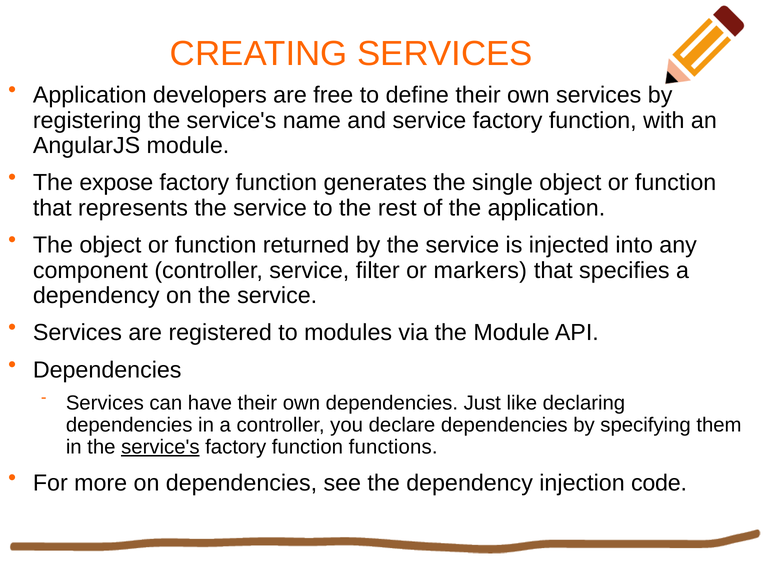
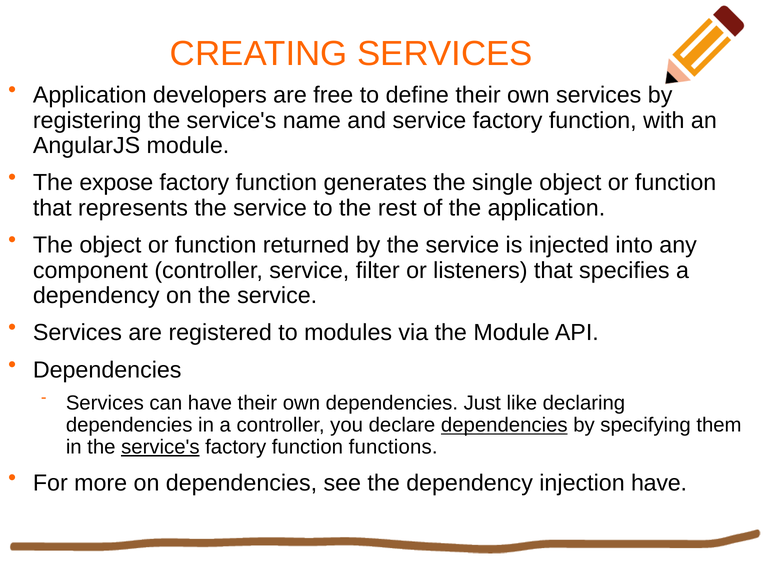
markers: markers -> listeners
dependencies at (504, 426) underline: none -> present
injection code: code -> have
